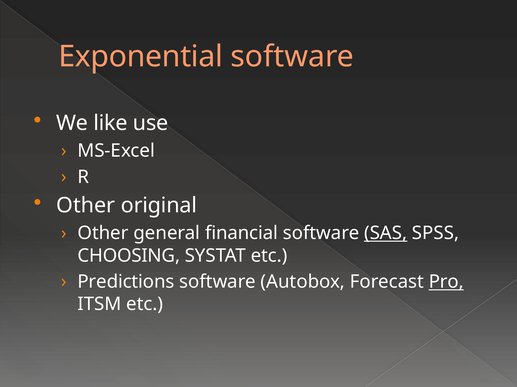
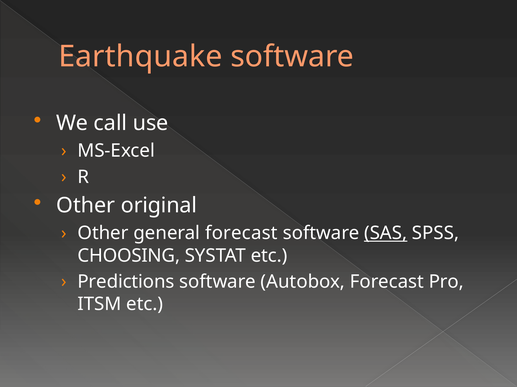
Exponential: Exponential -> Earthquake
like: like -> call
general financial: financial -> forecast
Pro underline: present -> none
